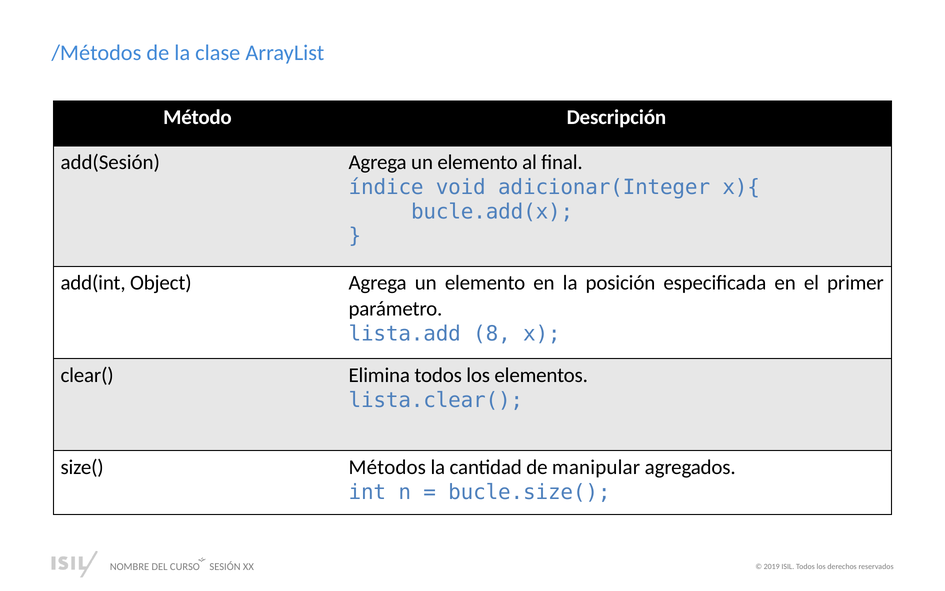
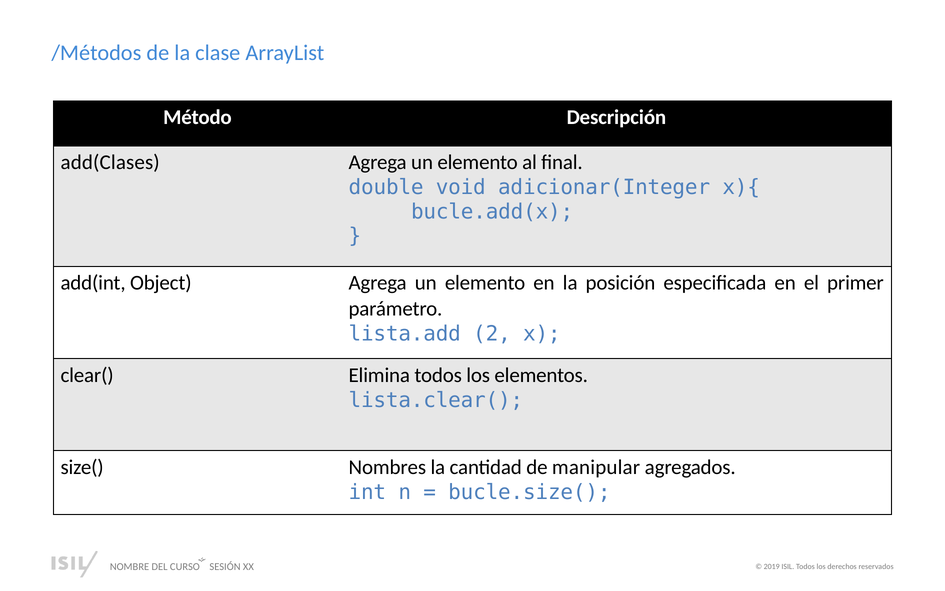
add(Sesión: add(Sesión -> add(Clases
índice: índice -> double
8: 8 -> 2
Métodos: Métodos -> Nombres
